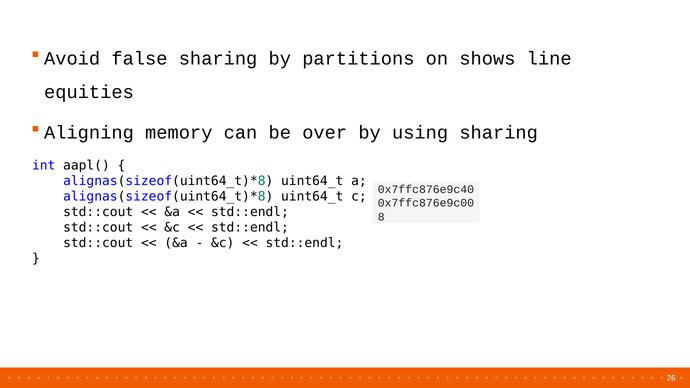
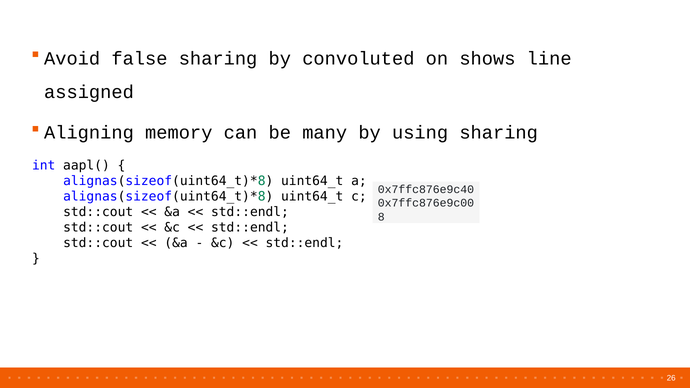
partitions: partitions -> convoluted
equities: equities -> assigned
over: over -> many
